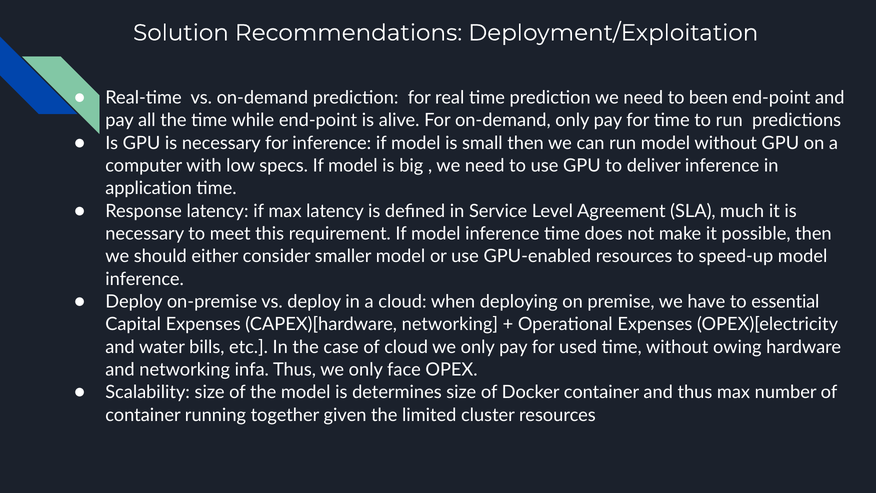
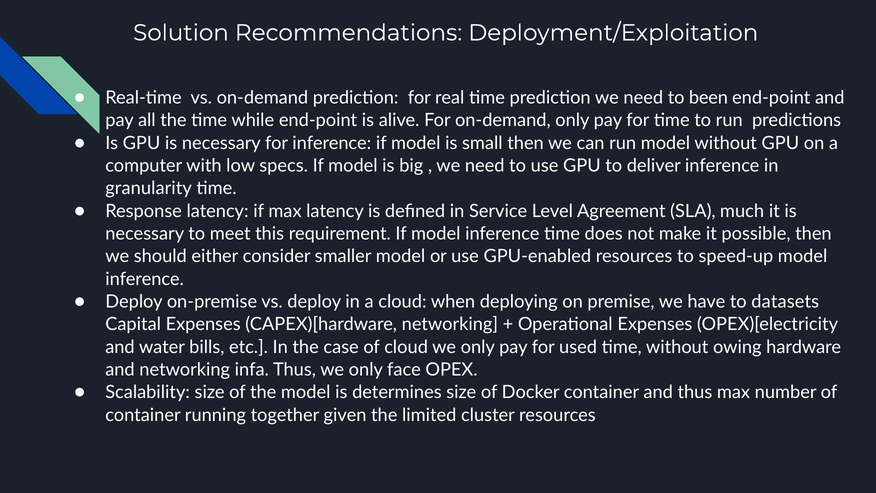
application: application -> granularity
essential: essential -> datasets
